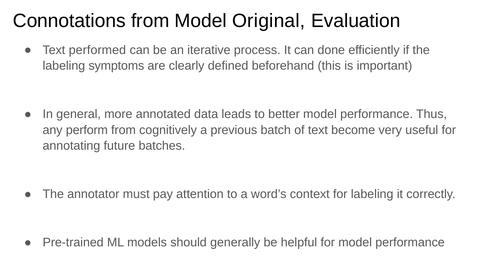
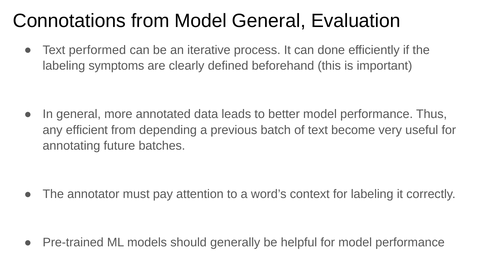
Model Original: Original -> General
perform: perform -> efficient
cognitively: cognitively -> depending
